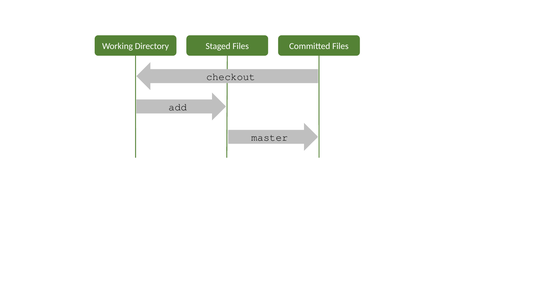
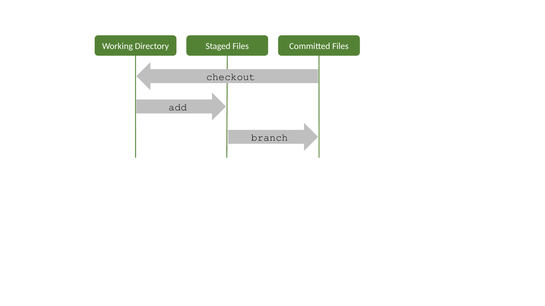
master: master -> branch
